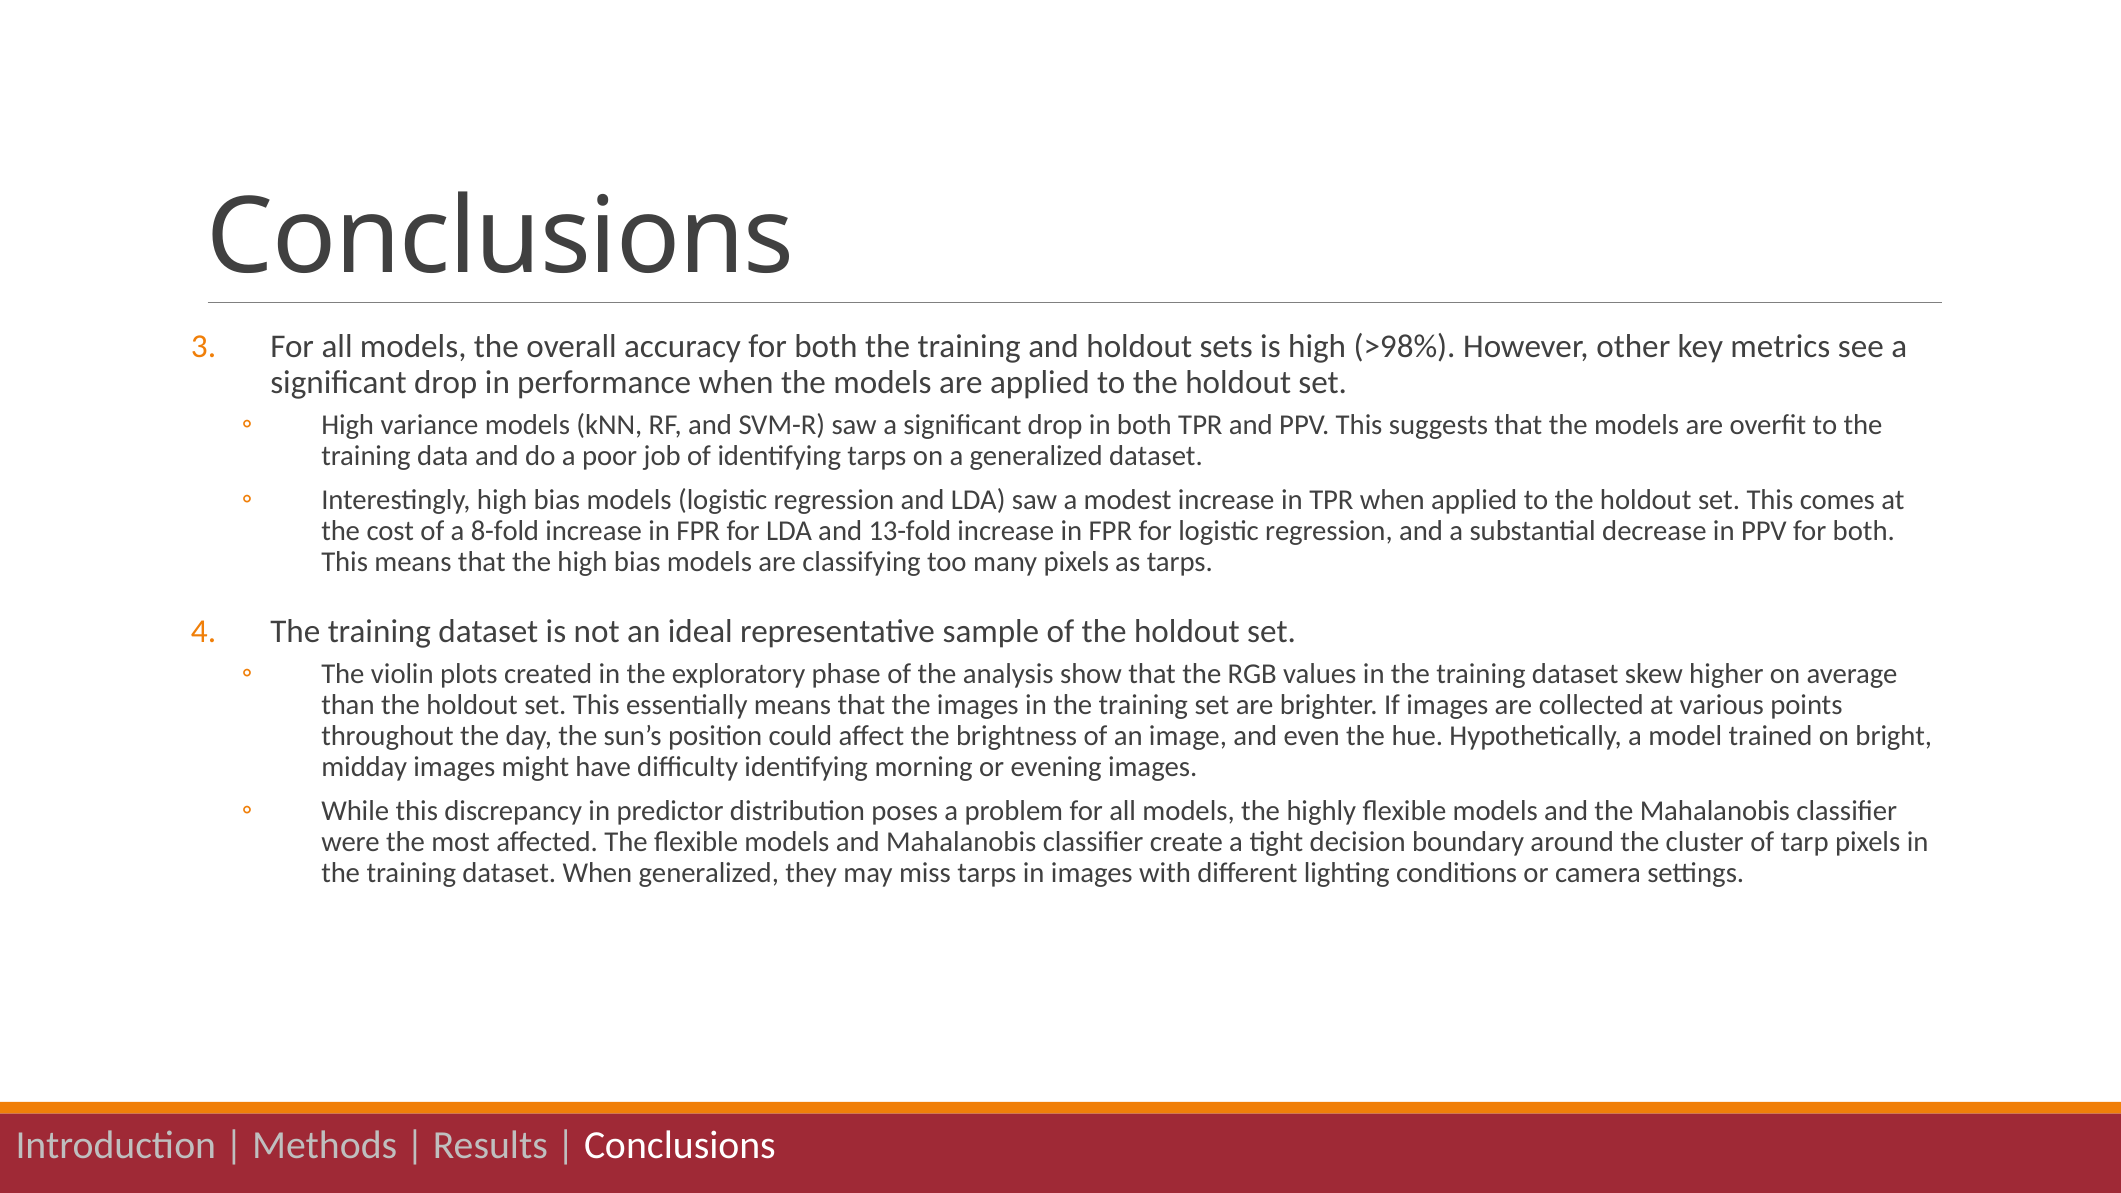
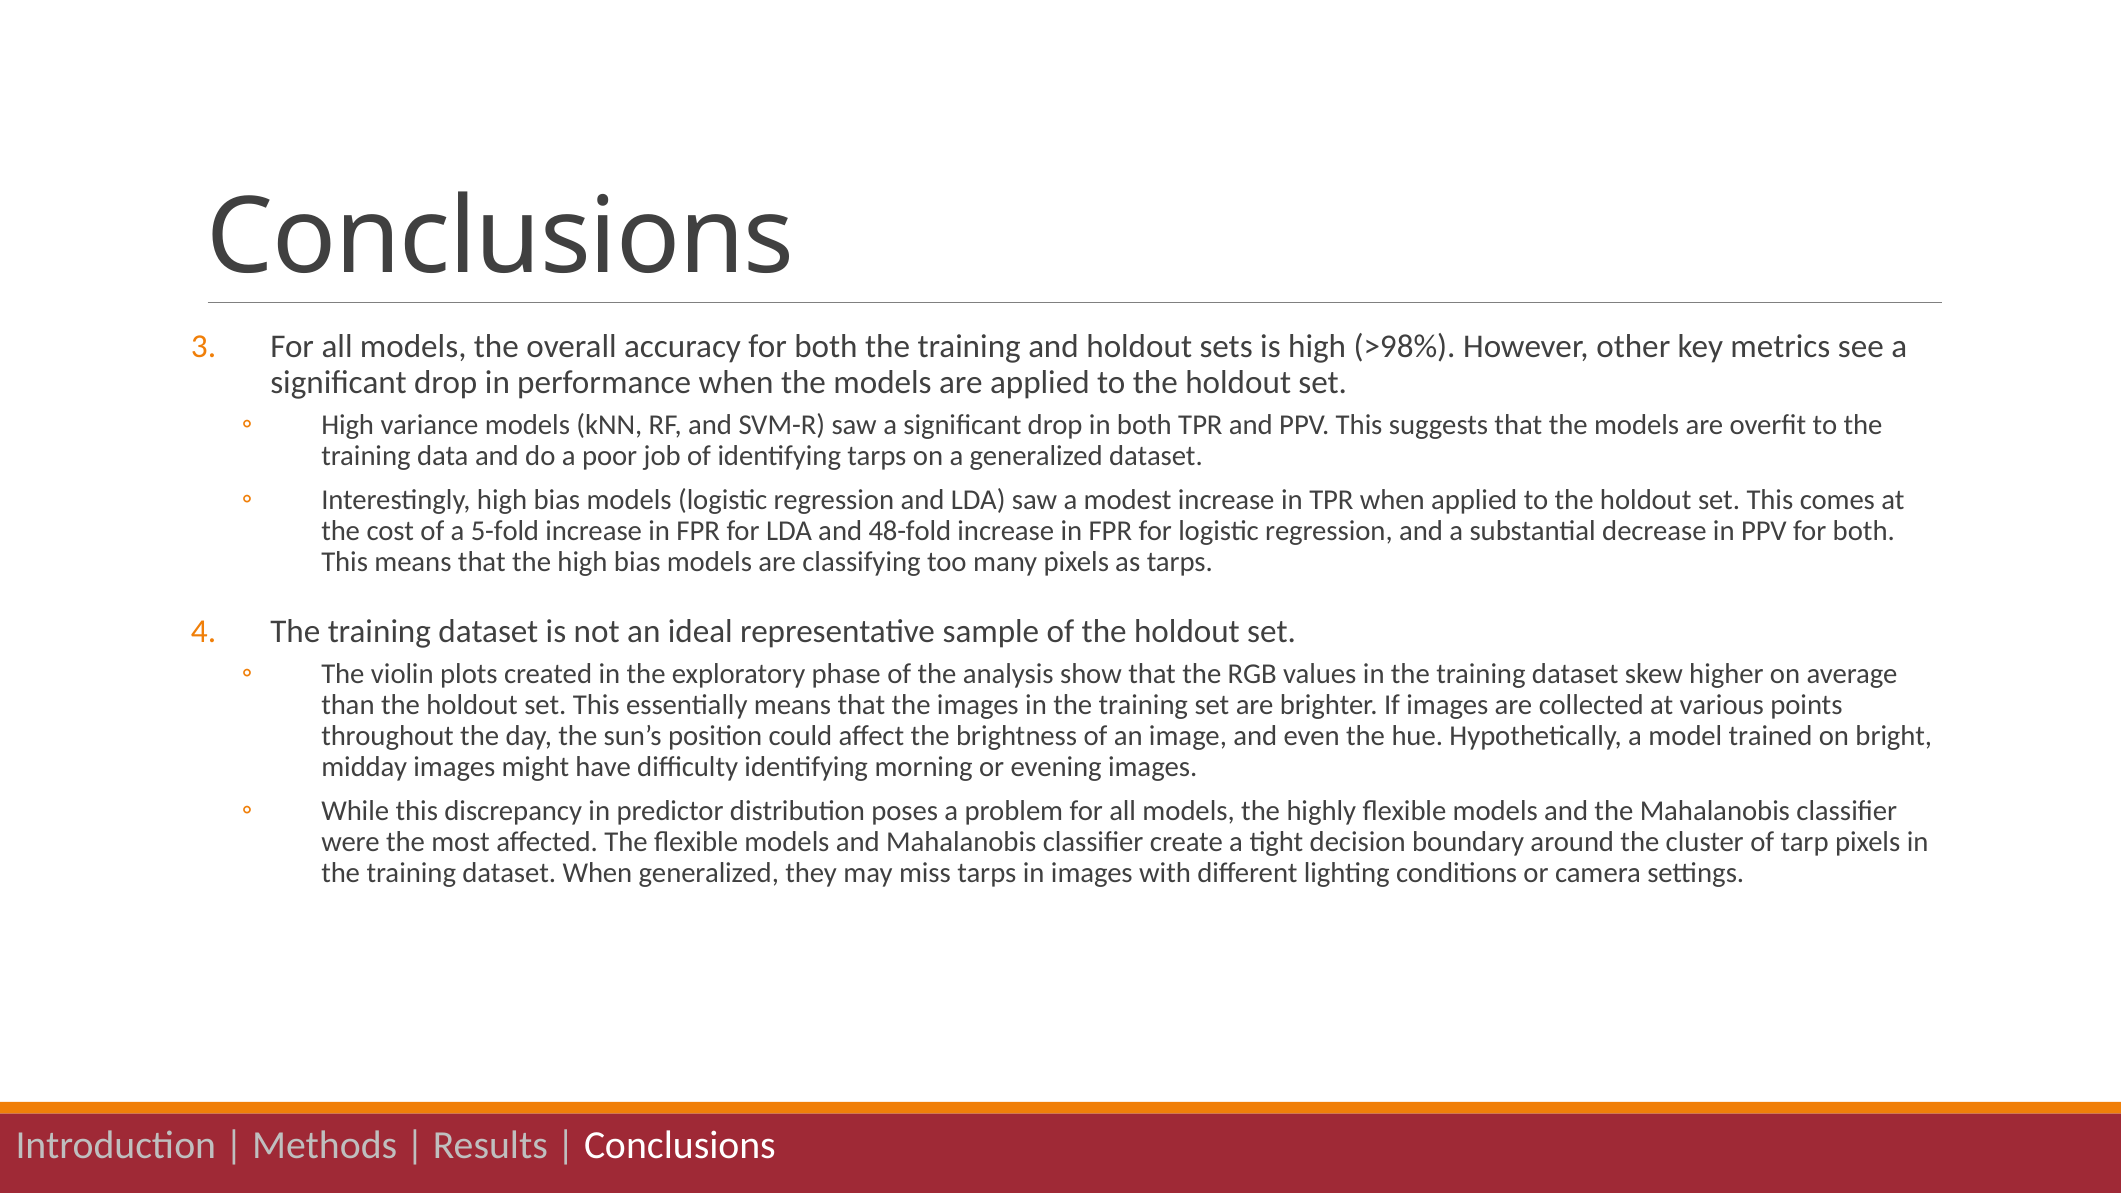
8-fold: 8-fold -> 5-fold
13-fold: 13-fold -> 48-fold
